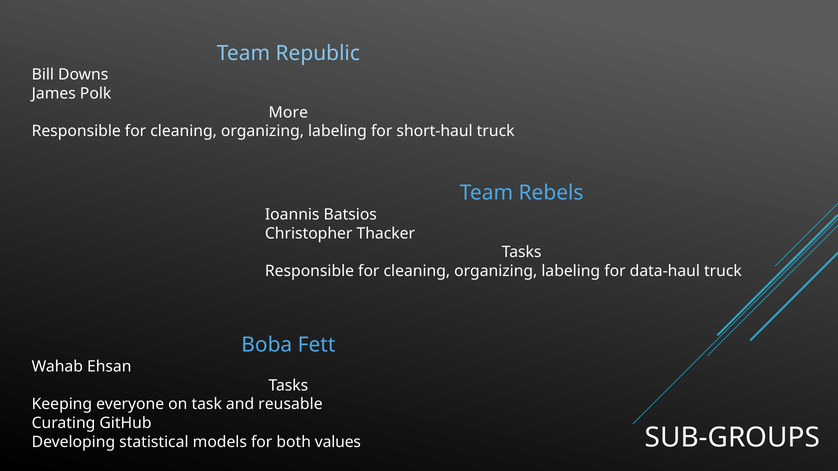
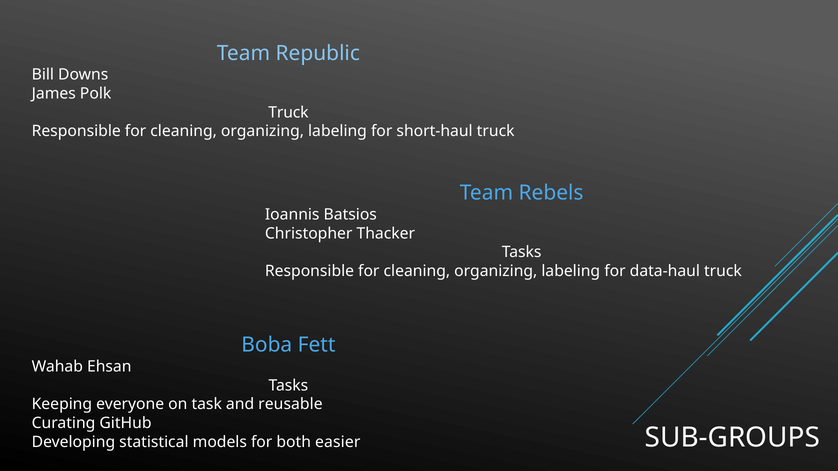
More at (288, 112): More -> Truck
values: values -> easier
